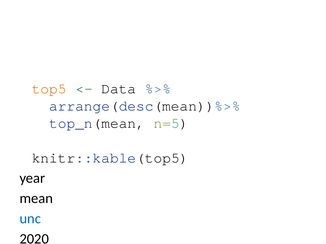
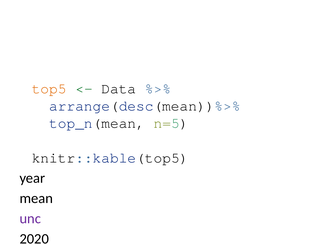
unc colour: blue -> purple
